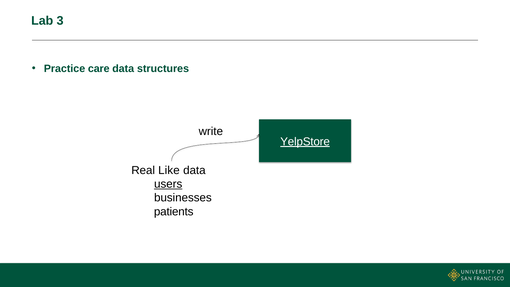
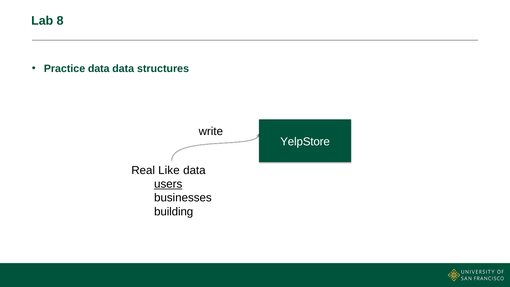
3: 3 -> 8
Practice care: care -> data
YelpStore underline: present -> none
patients: patients -> building
